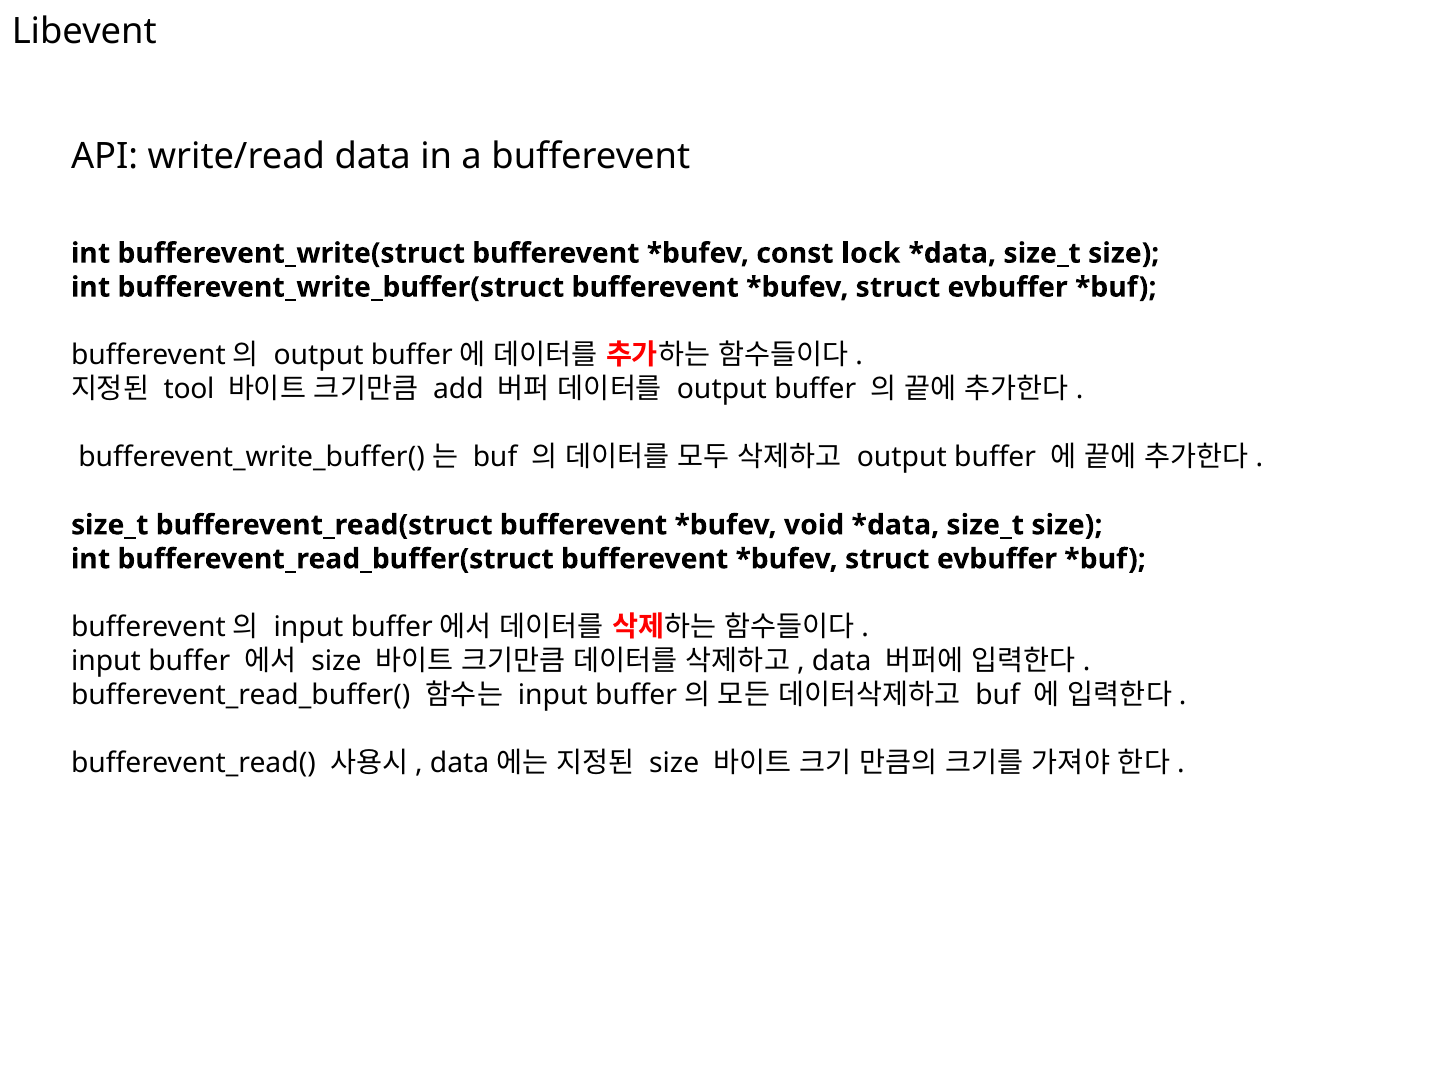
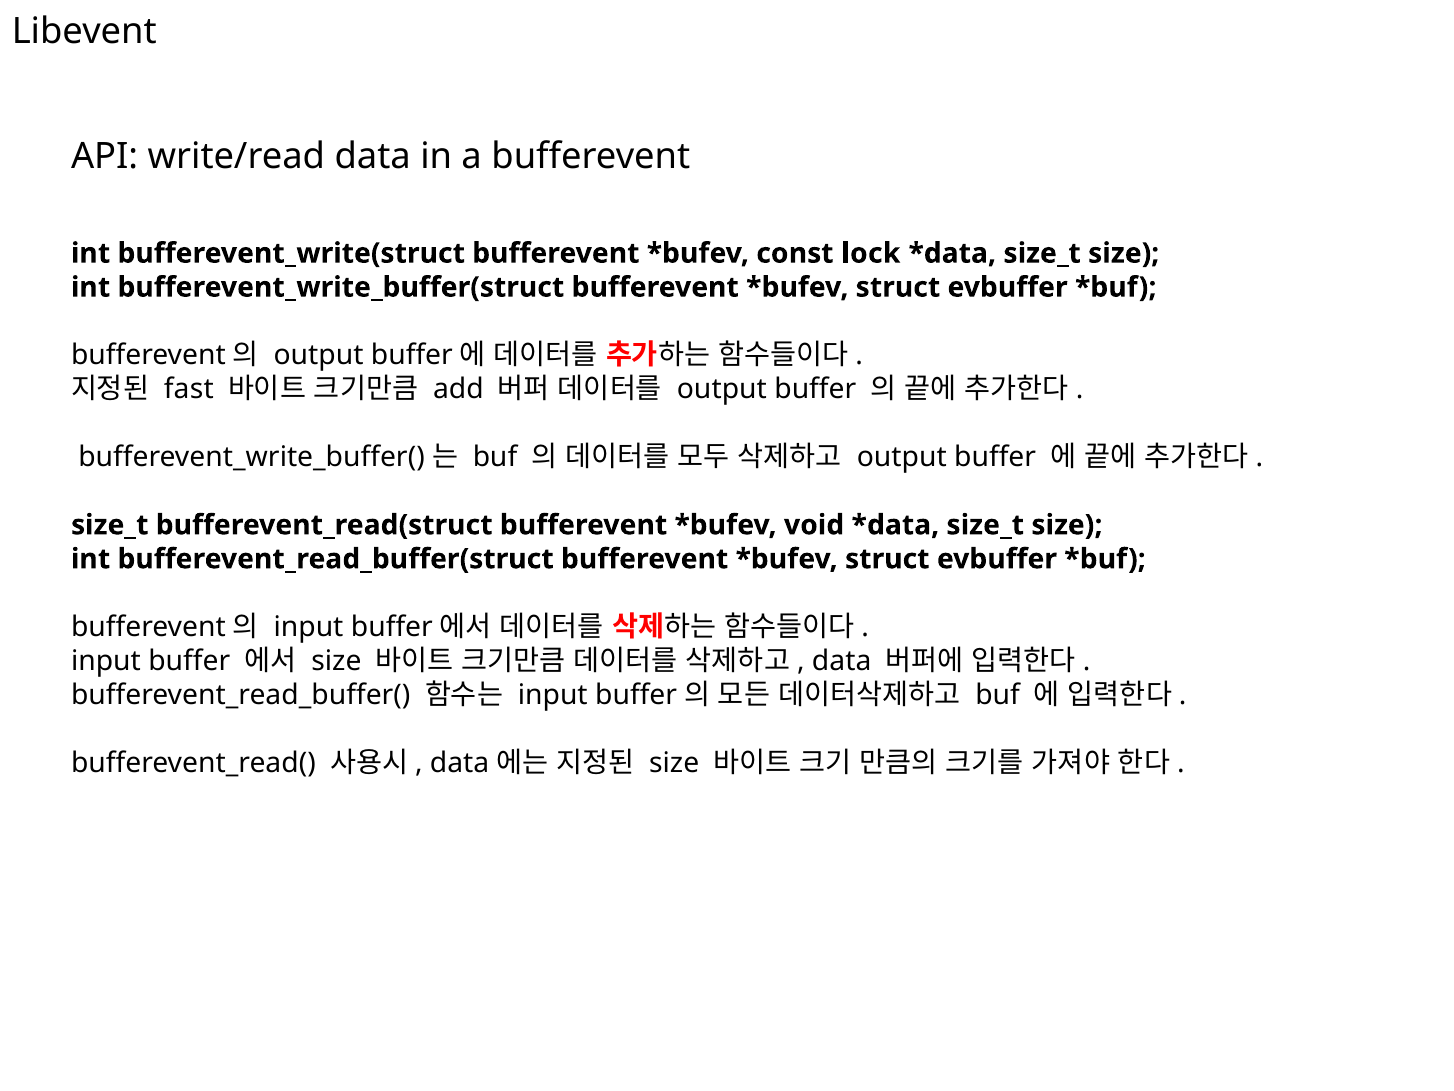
tool: tool -> fast
